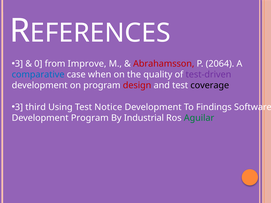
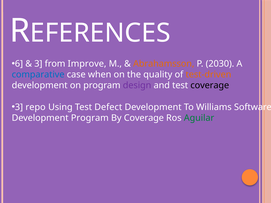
3 at (19, 64): 3 -> 6
0 at (38, 64): 0 -> 3
Abrahamsson colour: red -> orange
2064: 2064 -> 2030
test-driven colour: purple -> orange
design colour: red -> purple
third: third -> repo
Notice: Notice -> Defect
Findings: Findings -> Williams
By Industrial: Industrial -> Coverage
